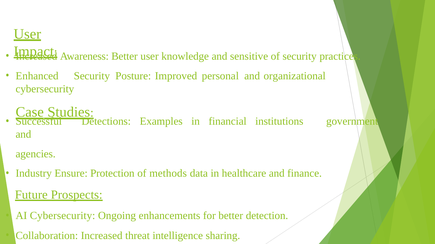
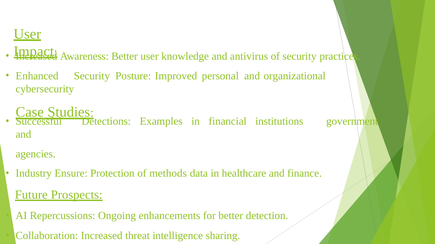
sensitive: sensitive -> antivirus
AI Cybersecurity: Cybersecurity -> Repercussions
